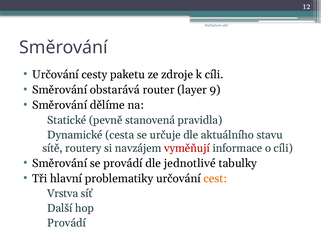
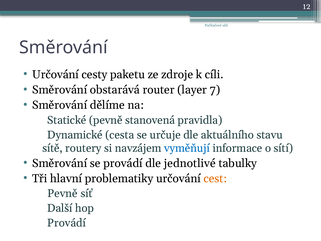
9: 9 -> 7
vyměňují colour: red -> blue
o cíli: cíli -> sítí
Vrstva at (63, 193): Vrstva -> Pevně
